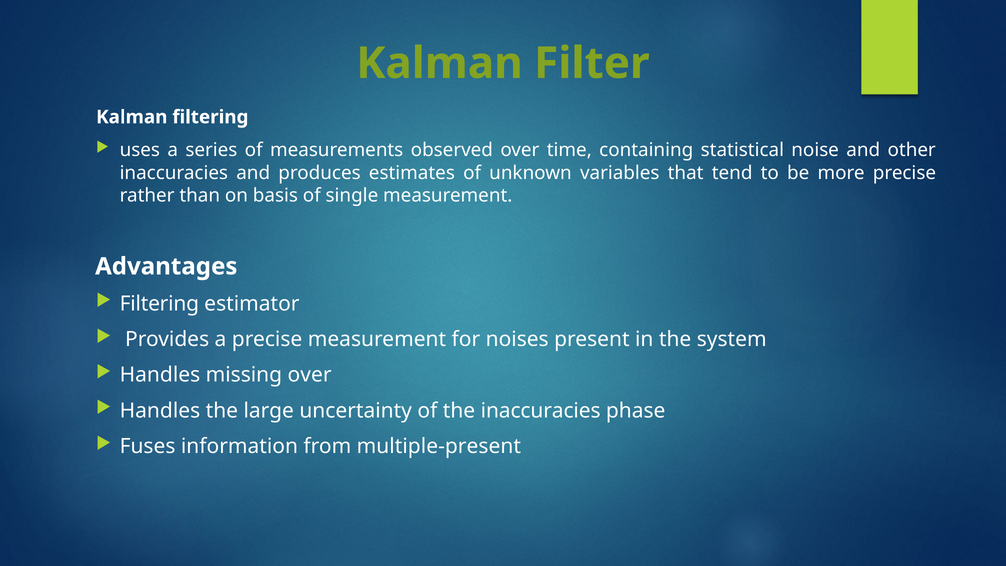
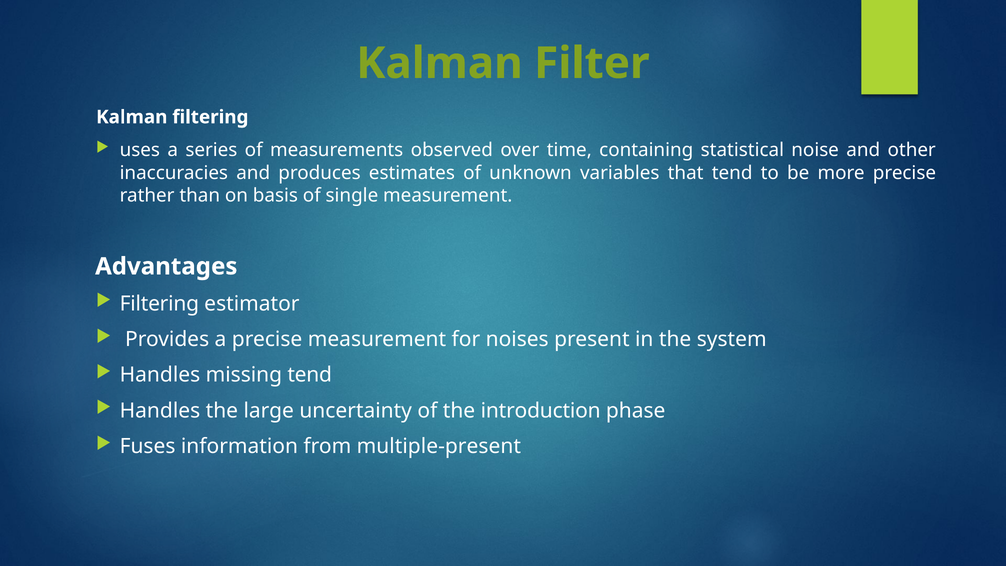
missing over: over -> tend
the inaccuracies: inaccuracies -> introduction
